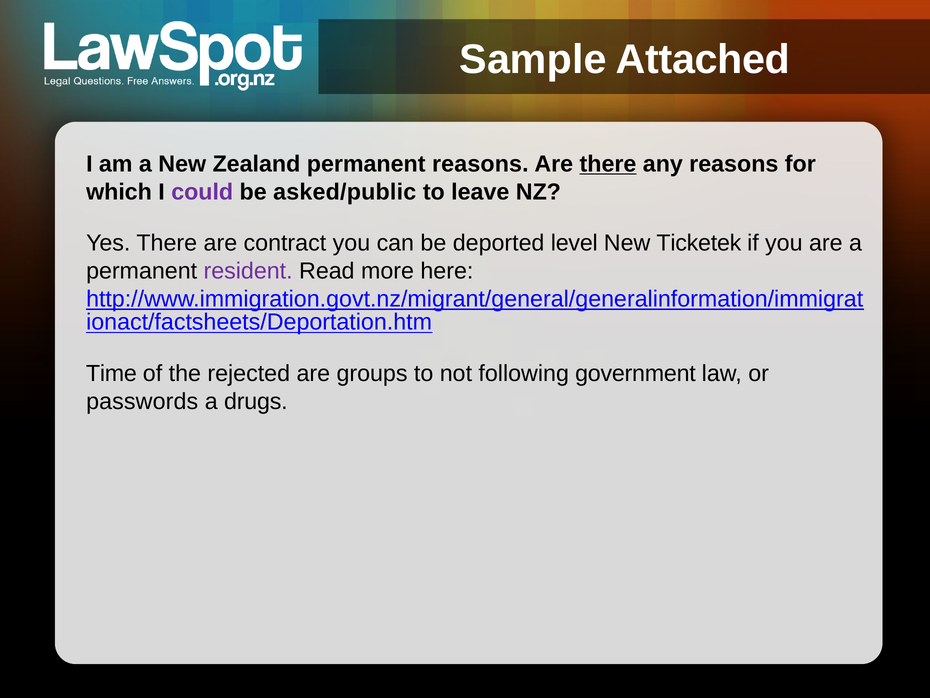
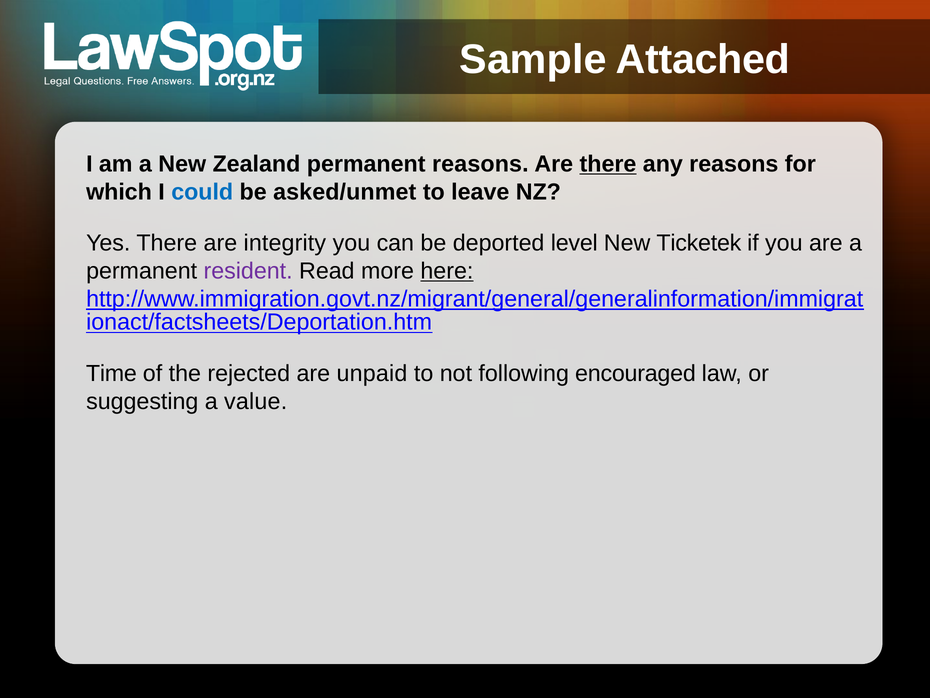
could colour: purple -> blue
asked/public: asked/public -> asked/unmet
contract: contract -> integrity
here underline: none -> present
groups: groups -> unpaid
government: government -> encouraged
passwords: passwords -> suggesting
drugs: drugs -> value
